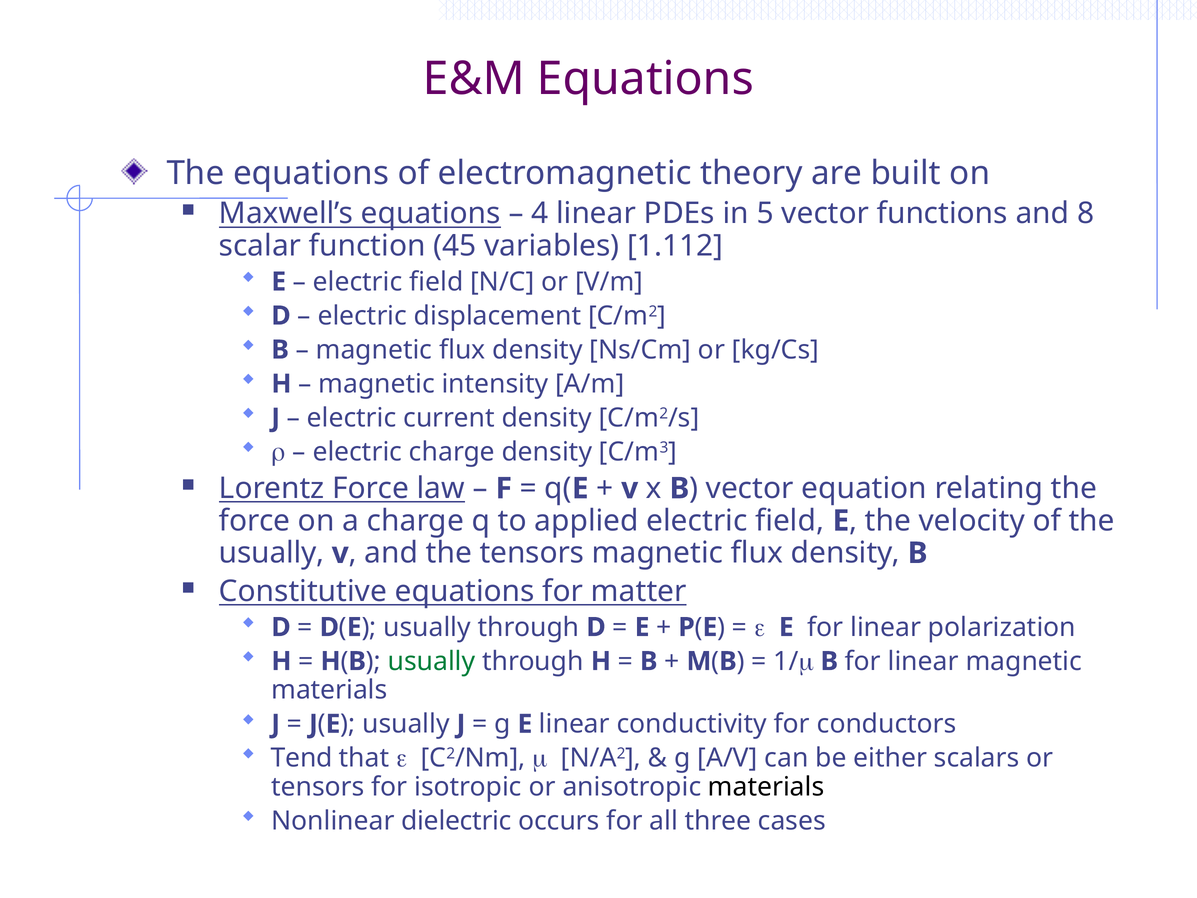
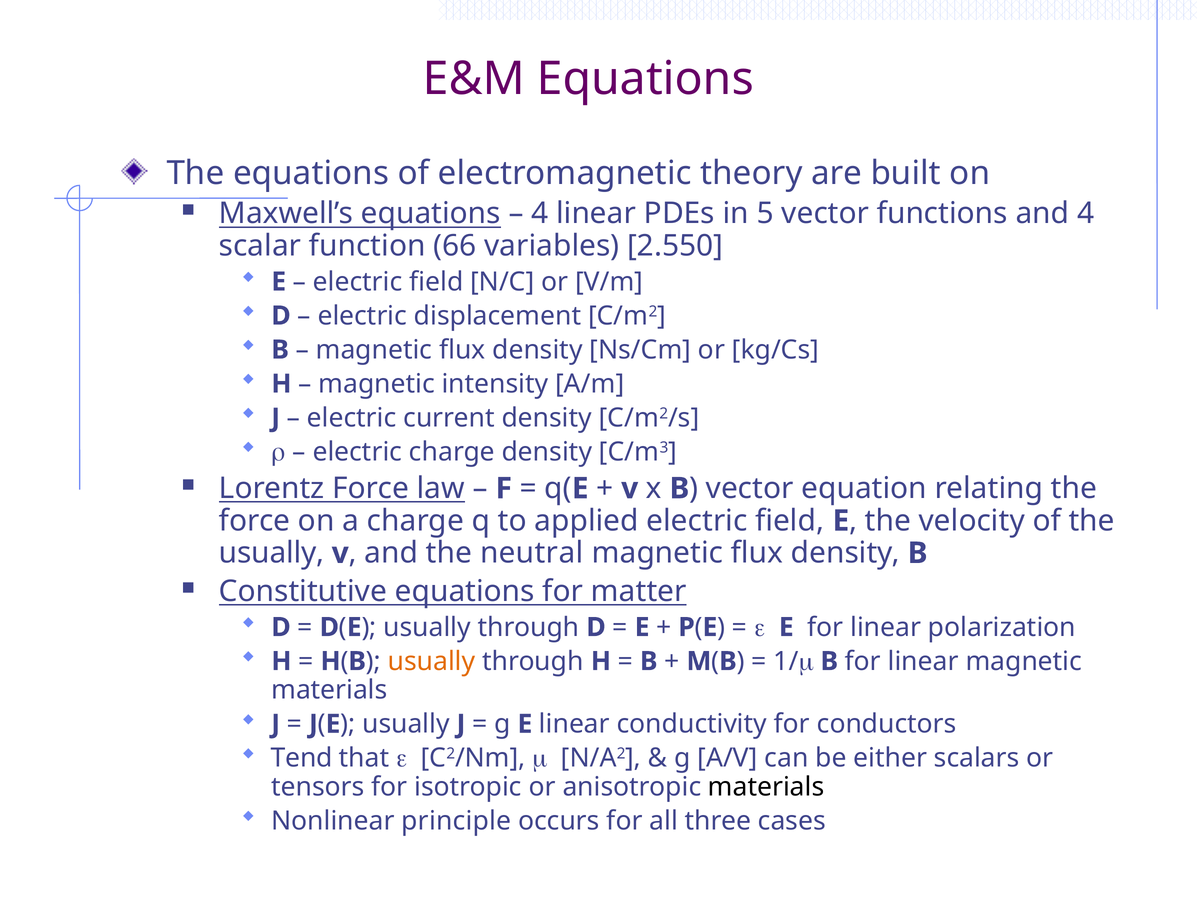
and 8: 8 -> 4
45: 45 -> 66
1.112: 1.112 -> 2.550
the tensors: tensors -> neutral
usually at (432, 661) colour: green -> orange
dielectric: dielectric -> principle
